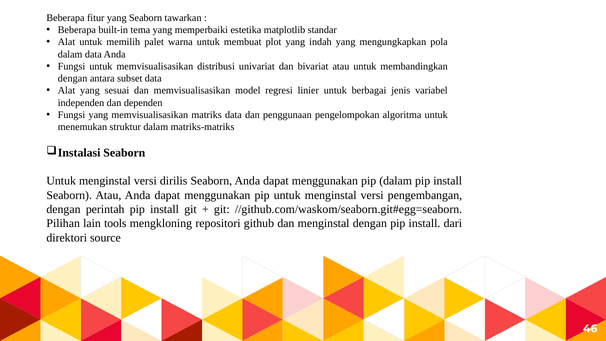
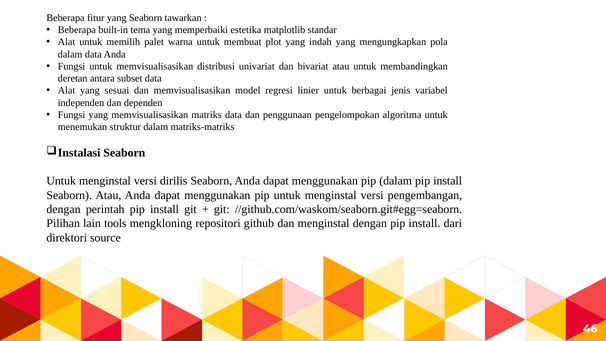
dengan at (73, 79): dengan -> deretan
